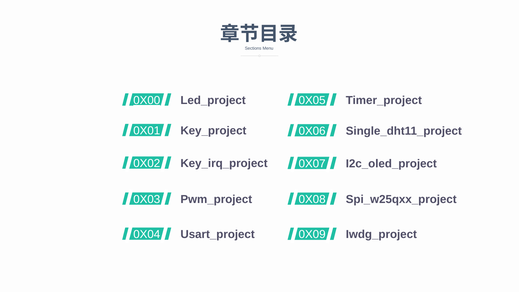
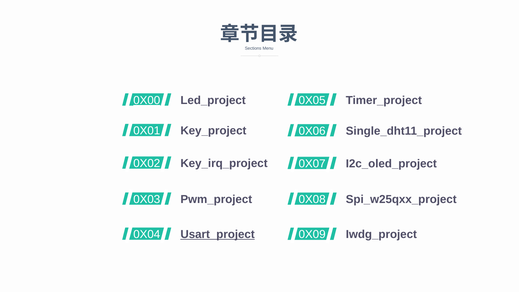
Usart_project underline: none -> present
